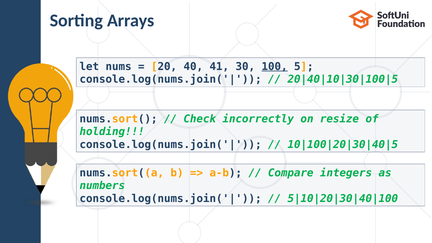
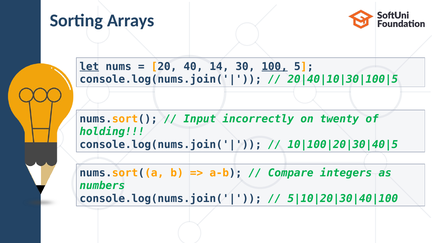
let underline: none -> present
41: 41 -> 14
Check: Check -> Input
resize: resize -> twenty
